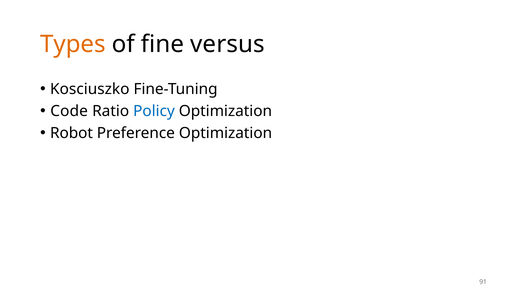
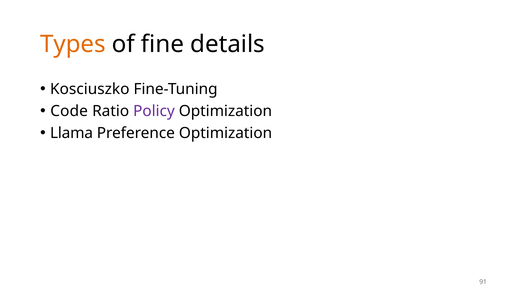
versus: versus -> details
Policy colour: blue -> purple
Robot: Robot -> Llama
